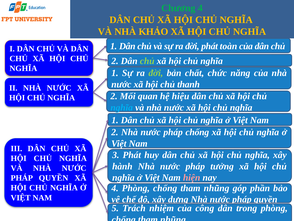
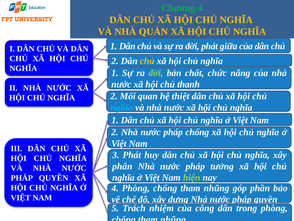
KHẢO: KHẢO -> QUẢN
toàn: toàn -> giữa
chủ at (147, 61) colour: light green -> yellow
hiệu: hiệu -> thiệt
hành: hành -> phân
hiện colour: pink -> light green
